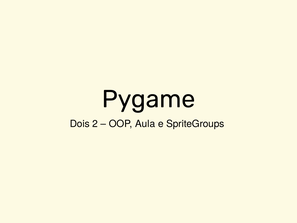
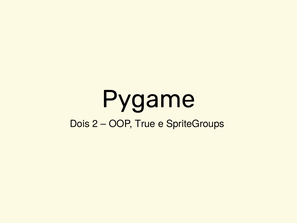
Aula: Aula -> True
